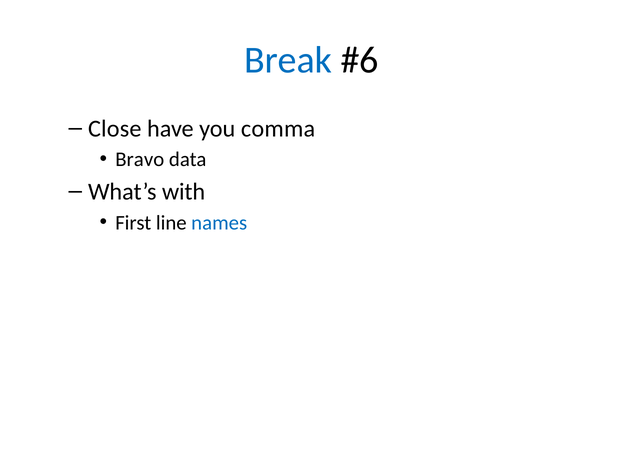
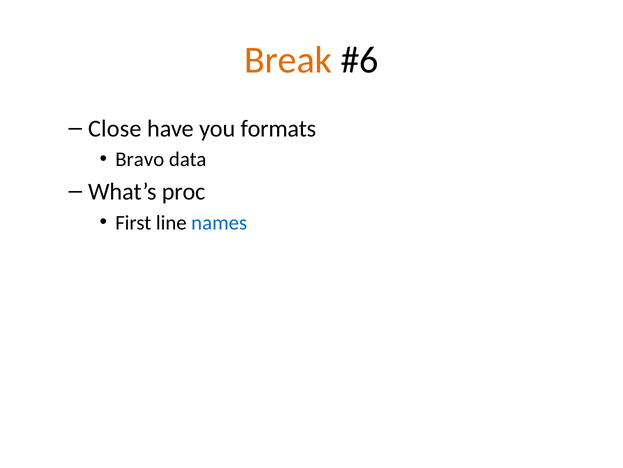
Break colour: blue -> orange
comma: comma -> formats
with: with -> proc
